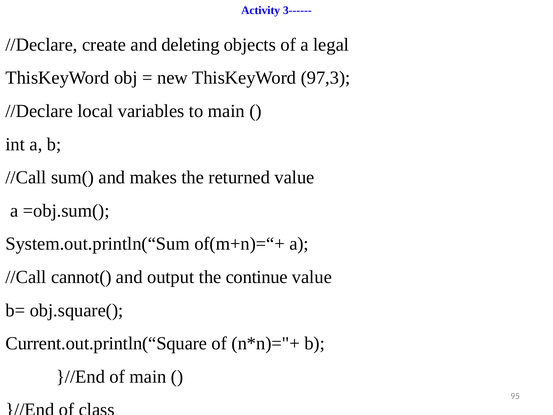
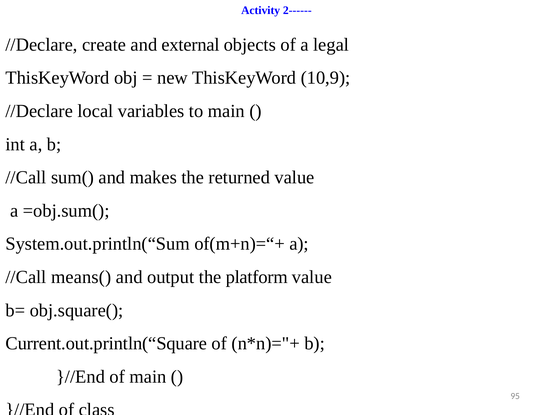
3------: 3------ -> 2------
deleting: deleting -> external
97,3: 97,3 -> 10,9
cannot(: cannot( -> means(
continue: continue -> platform
